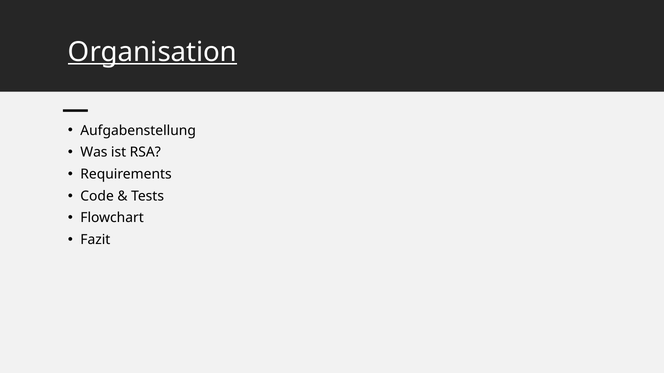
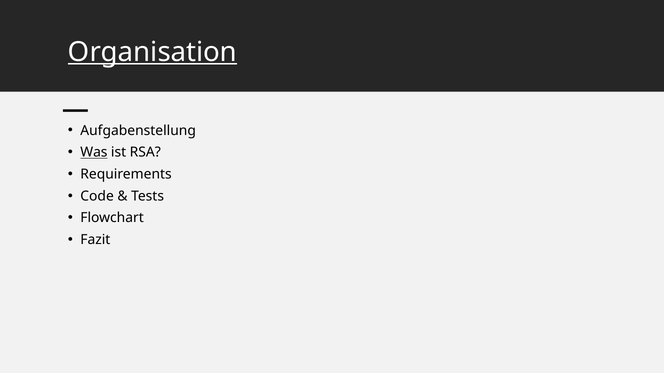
Was underline: none -> present
